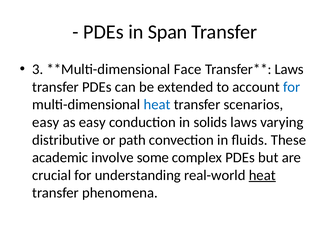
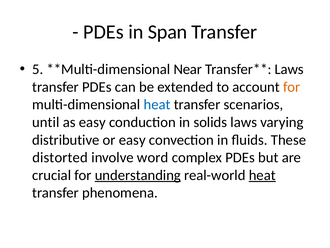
3: 3 -> 5
Face: Face -> Near
for at (292, 87) colour: blue -> orange
easy at (46, 122): easy -> until
or path: path -> easy
academic: academic -> distorted
some: some -> word
understanding underline: none -> present
